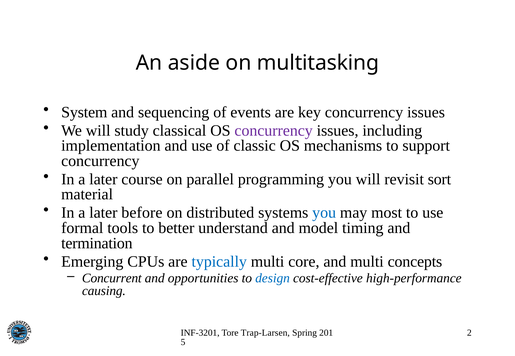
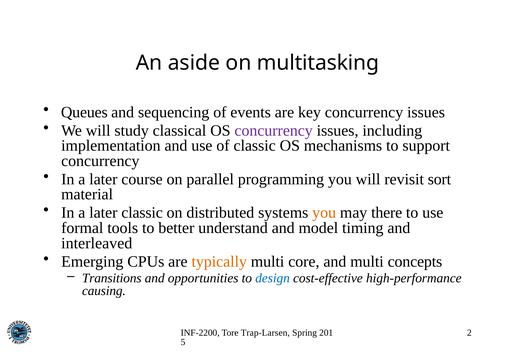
System: System -> Queues
later before: before -> classic
you at (324, 213) colour: blue -> orange
most: most -> there
termination: termination -> interleaved
typically colour: blue -> orange
Concurrent: Concurrent -> Transitions
INF-3201: INF-3201 -> INF-2200
